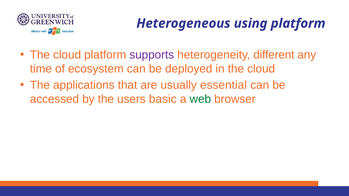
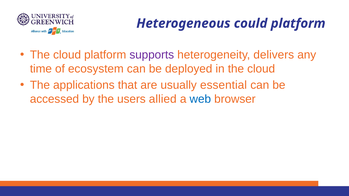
using: using -> could
different: different -> delivers
basic: basic -> allied
web colour: green -> blue
